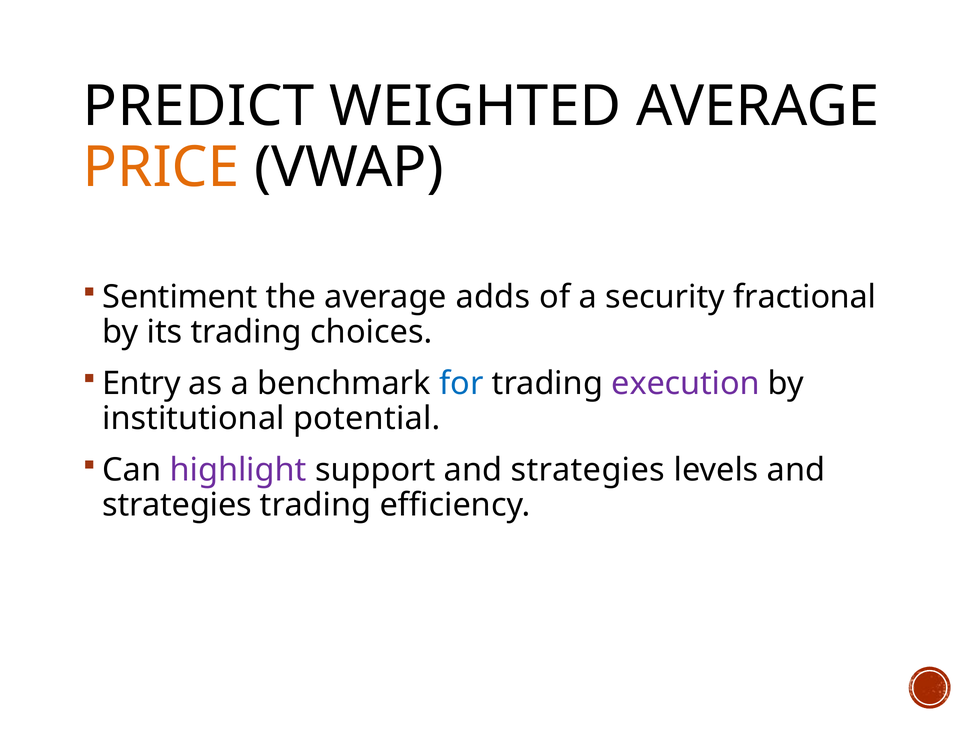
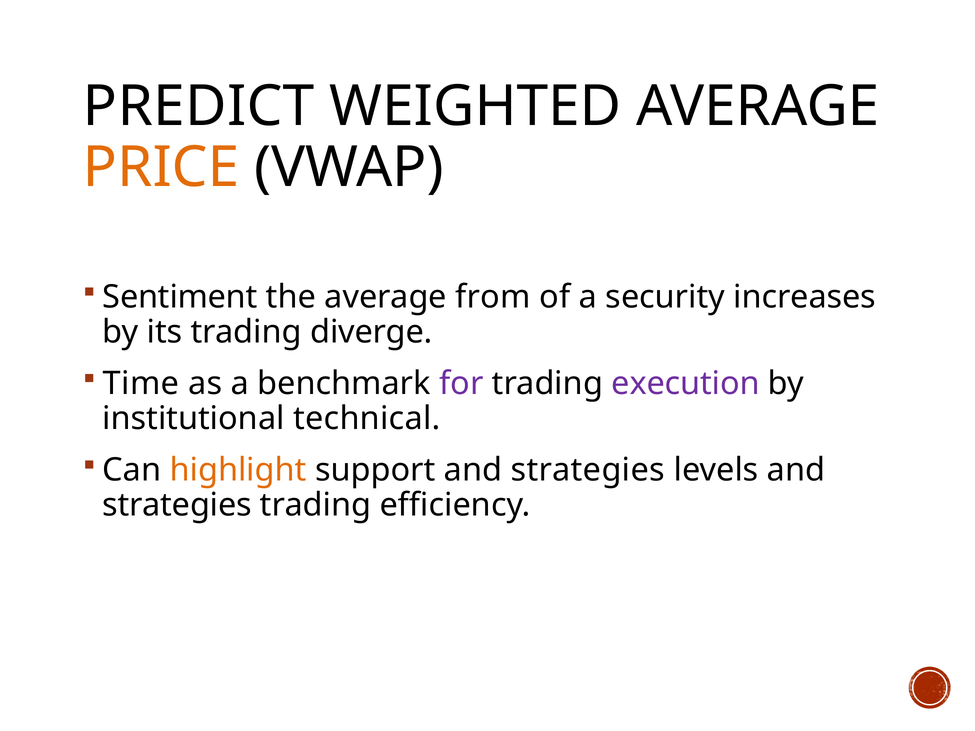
adds: adds -> from
fractional: fractional -> increases
choices: choices -> diverge
Entry: Entry -> Time
for colour: blue -> purple
potential: potential -> technical
highlight colour: purple -> orange
